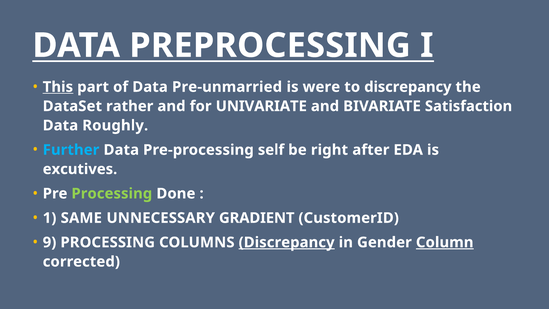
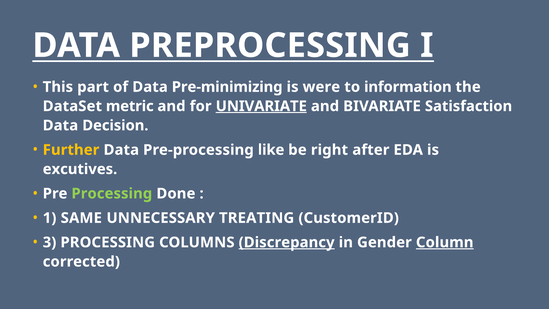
This underline: present -> none
Pre-unmarried: Pre-unmarried -> Pre-minimizing
to discrepancy: discrepancy -> information
rather: rather -> metric
UNIVARIATE underline: none -> present
Roughly: Roughly -> Decision
Further colour: light blue -> yellow
self: self -> like
GRADIENT: GRADIENT -> TREATING
9: 9 -> 3
